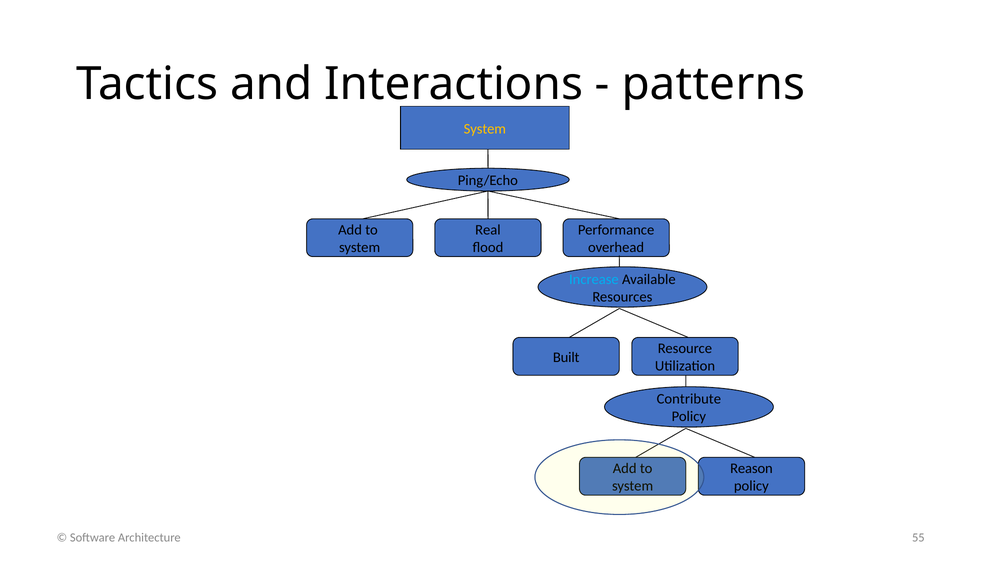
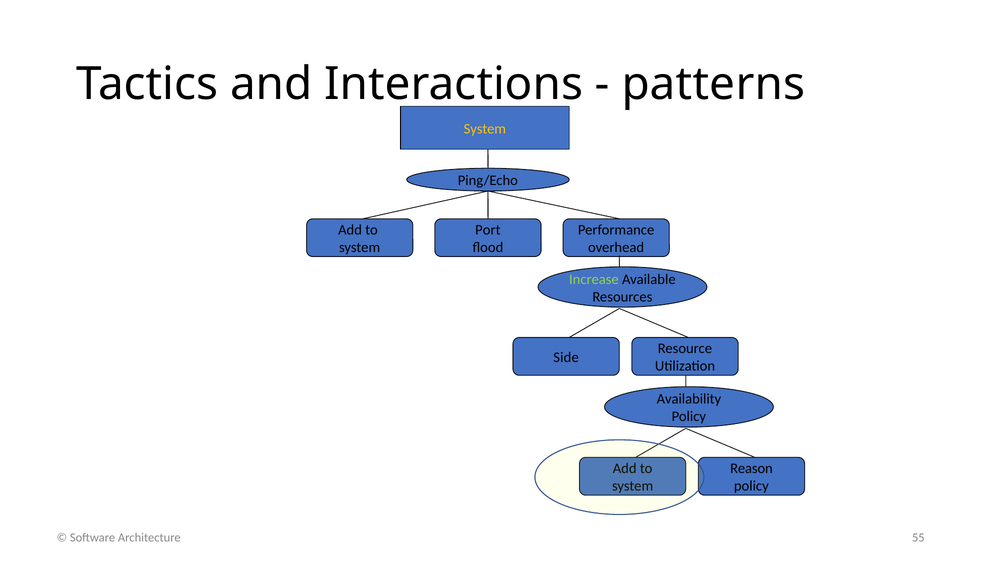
Real: Real -> Port
Increase colour: light blue -> light green
Built: Built -> Side
Contribute: Contribute -> Availability
